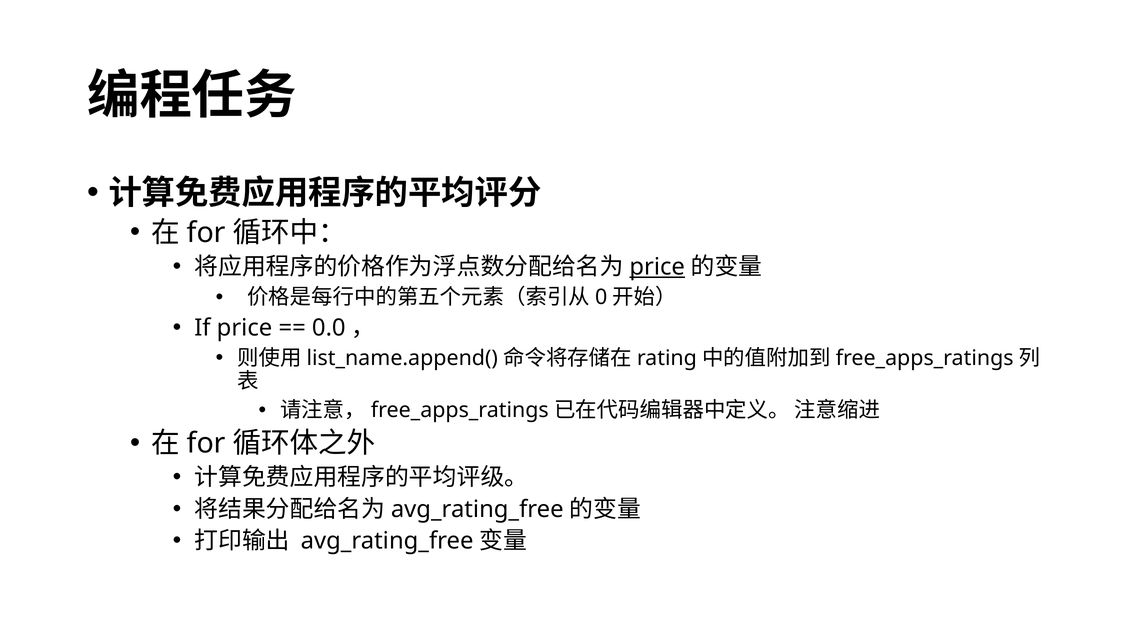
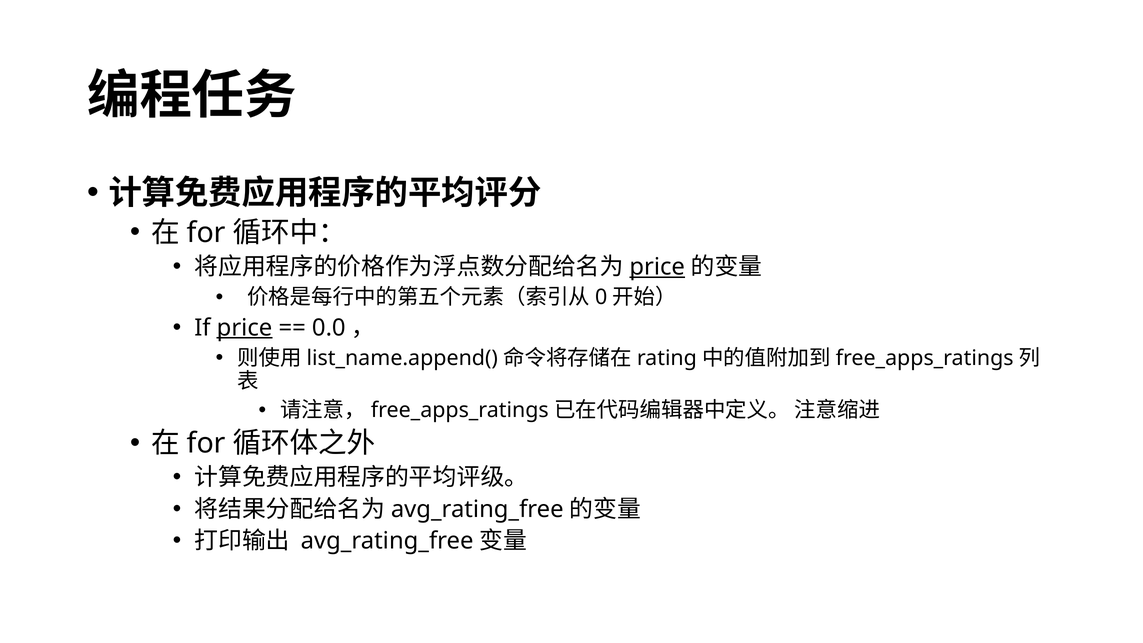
price at (245, 328) underline: none -> present
